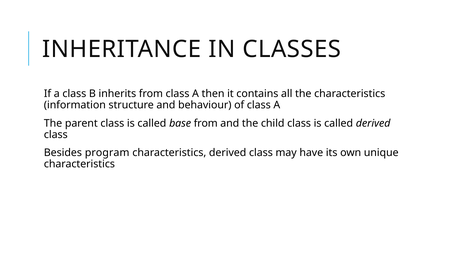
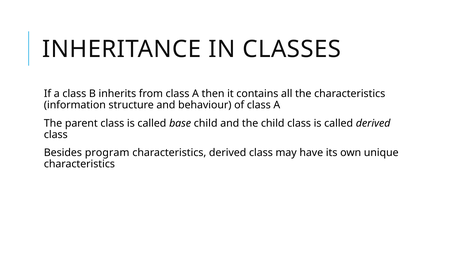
base from: from -> child
